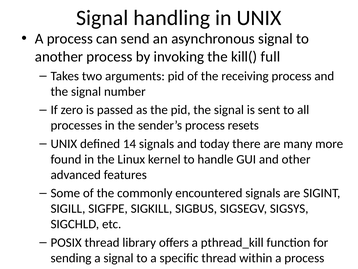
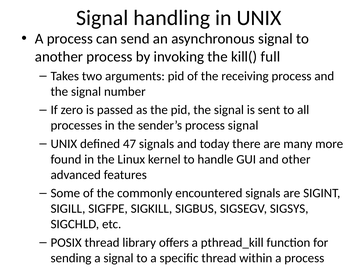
process resets: resets -> signal
14: 14 -> 47
